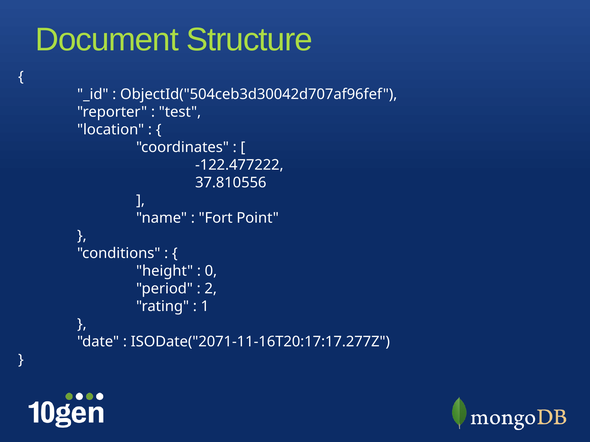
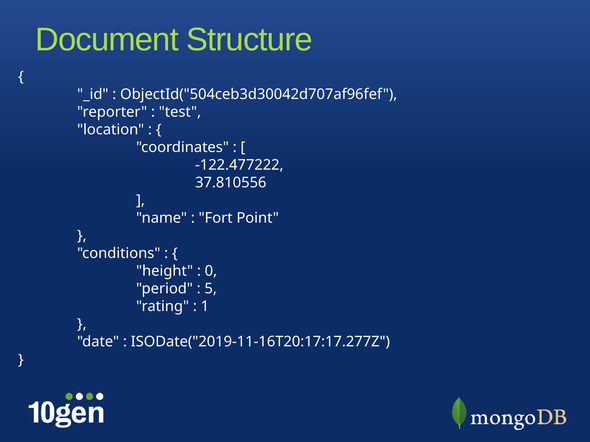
2: 2 -> 5
ISODate("2071-11-16T20:17:17.277Z: ISODate("2071-11-16T20:17:17.277Z -> ISODate("2019-11-16T20:17:17.277Z
